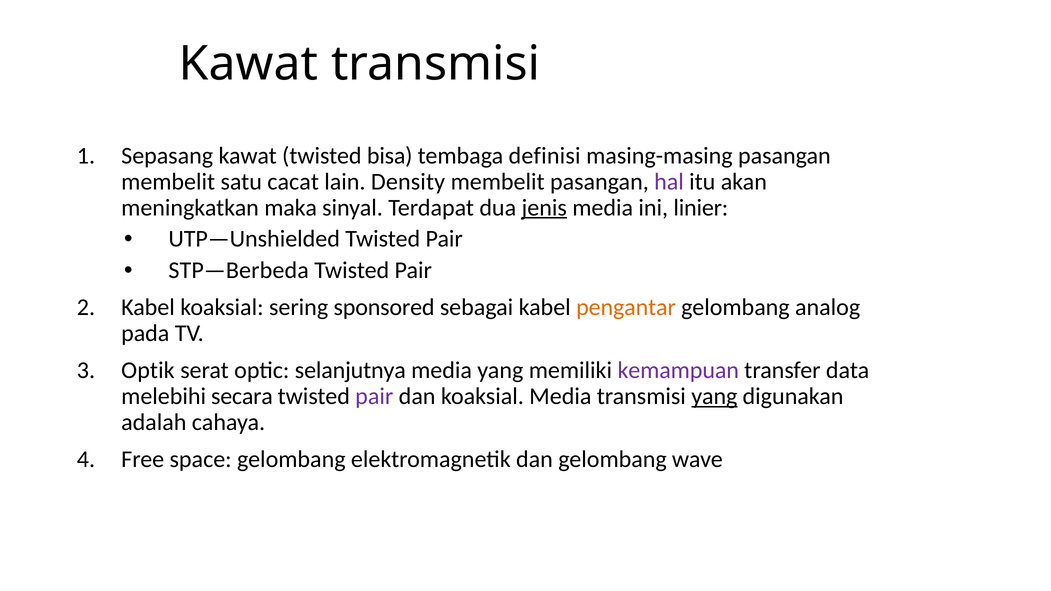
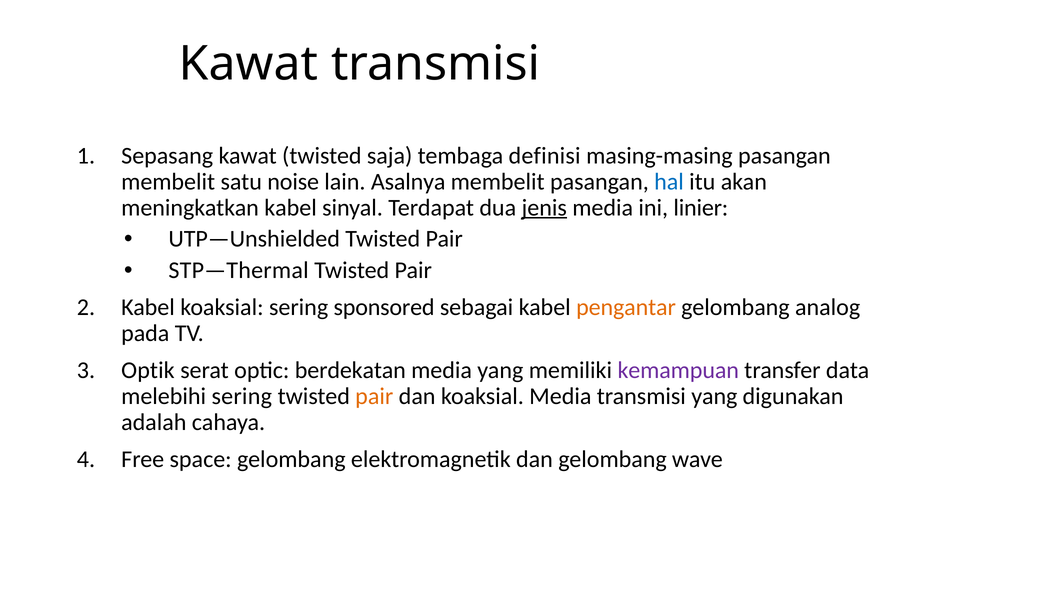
bisa: bisa -> saja
cacat: cacat -> noise
Density: Density -> Asalnya
hal colour: purple -> blue
meningkatkan maka: maka -> kabel
STP—Berbeda: STP—Berbeda -> STP—Thermal
selanjutnya: selanjutnya -> berdekatan
melebihi secara: secara -> sering
pair at (374, 397) colour: purple -> orange
yang at (714, 397) underline: present -> none
